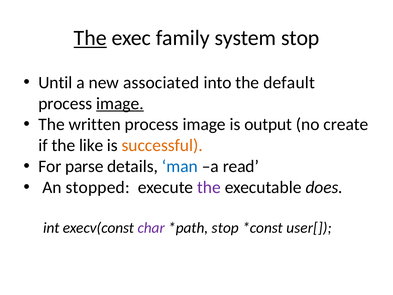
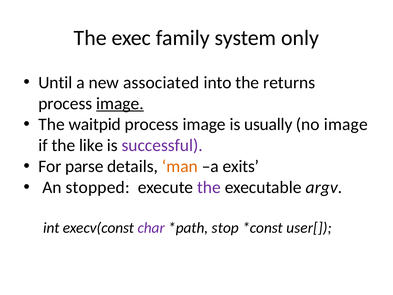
The at (90, 38) underline: present -> none
system stop: stop -> only
default: default -> returns
written: written -> waitpid
output: output -> usually
no create: create -> image
successful colour: orange -> purple
man colour: blue -> orange
read: read -> exits
does: does -> argv
